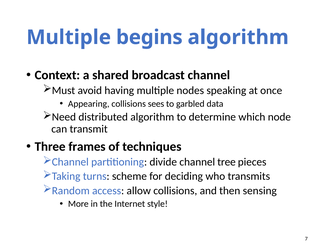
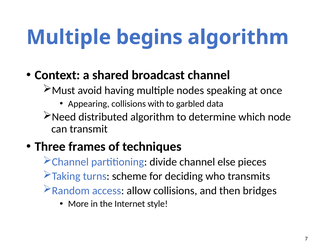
sees: sees -> with
tree: tree -> else
sensing: sensing -> bridges
